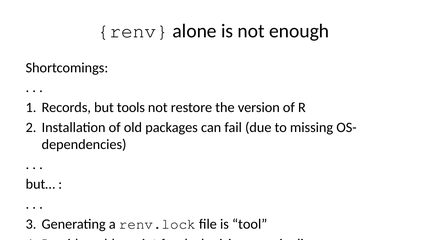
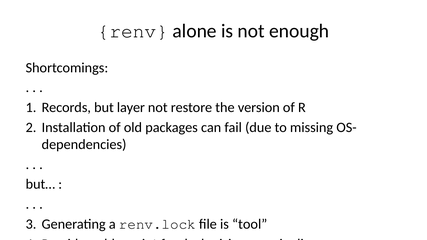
tools: tools -> layer
